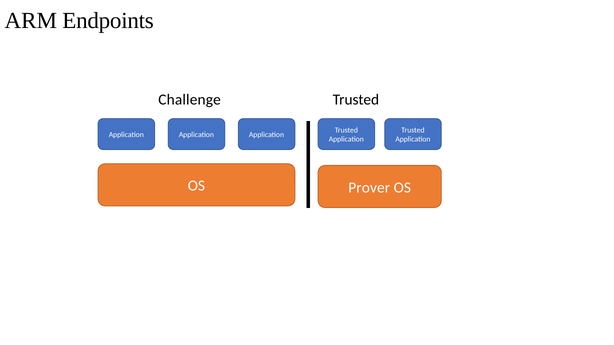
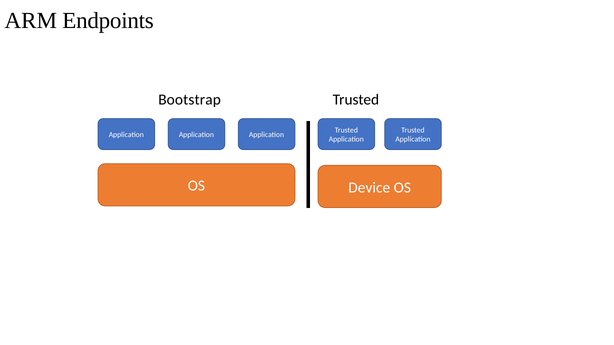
Challenge: Challenge -> Bootstrap
Prover: Prover -> Device
